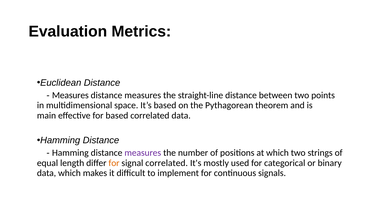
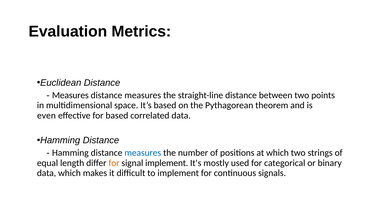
main: main -> even
measures at (143, 152) colour: purple -> blue
signal correlated: correlated -> implement
